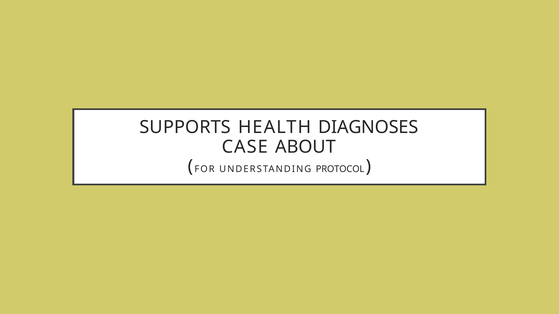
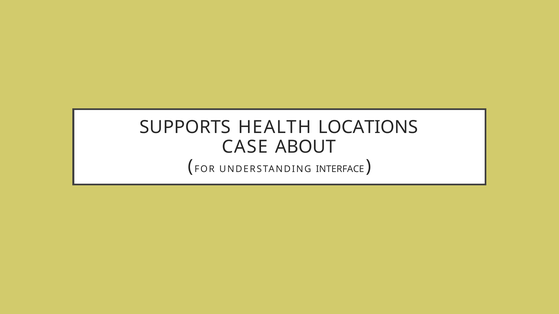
DIAGNOSES: DIAGNOSES -> LOCATIONS
PROTOCOL: PROTOCOL -> INTERFACE
